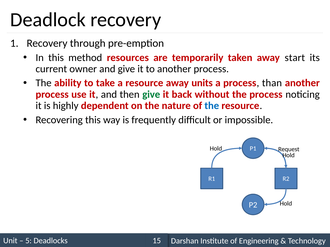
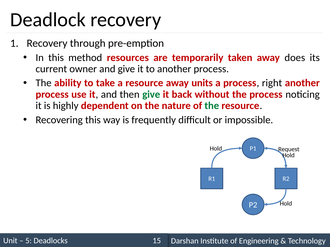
start: start -> does
than: than -> right
the at (212, 106) colour: blue -> green
